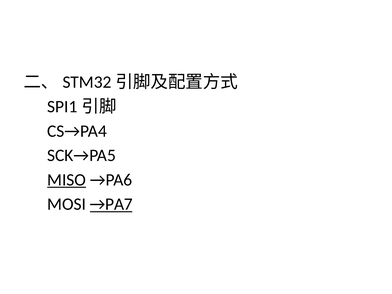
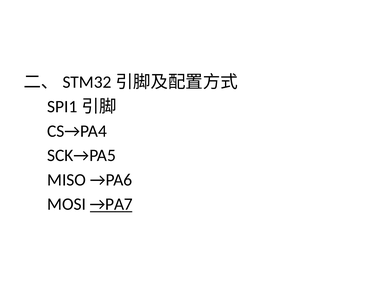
MISO underline: present -> none
